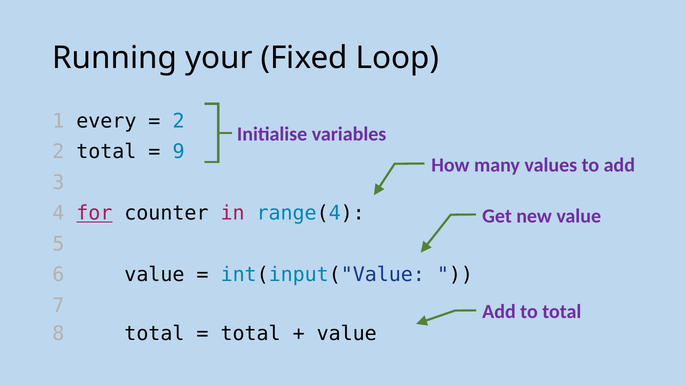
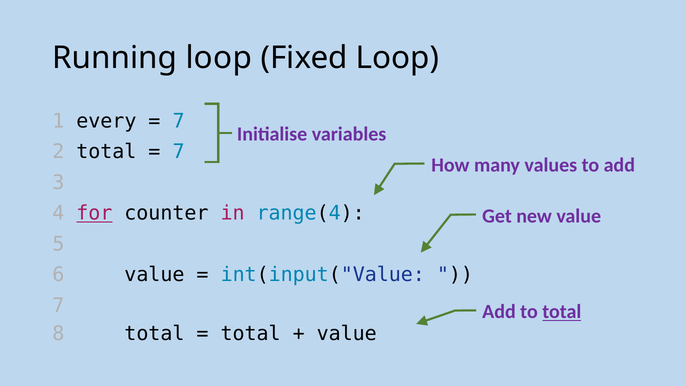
Running your: your -> loop
2 at (179, 121): 2 -> 7
9 at (179, 152): 9 -> 7
total at (562, 312) underline: none -> present
